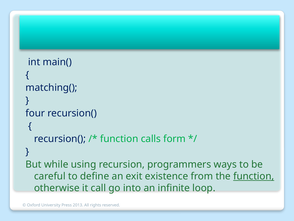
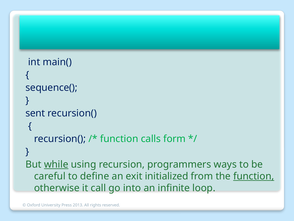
matching(: matching( -> sequence(
four: four -> sent
while underline: none -> present
existence: existence -> initialized
